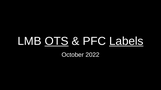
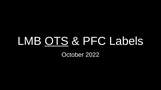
Labels underline: present -> none
